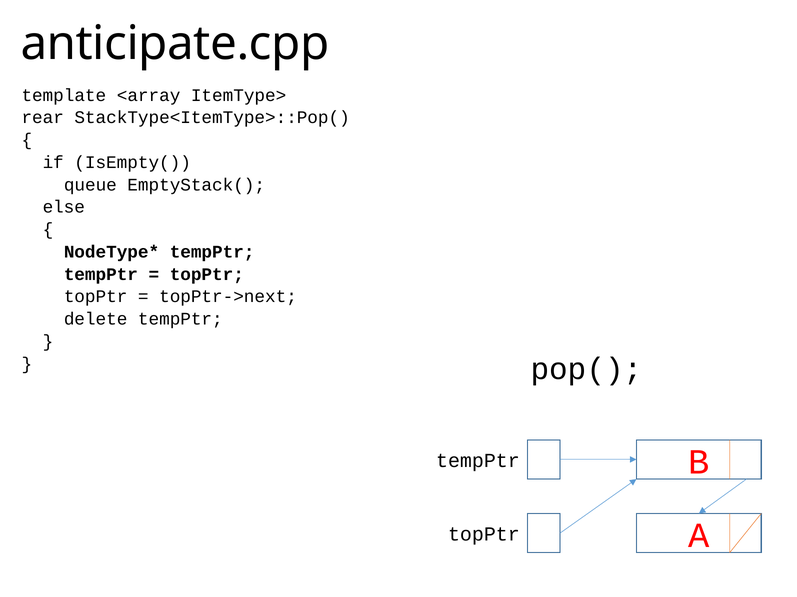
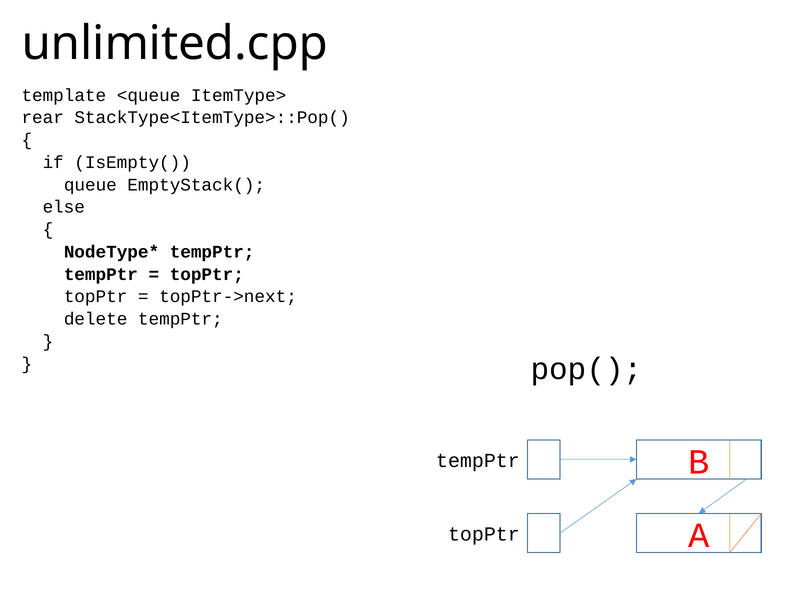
anticipate.cpp: anticipate.cpp -> unlimited.cpp
<array: <array -> <queue
